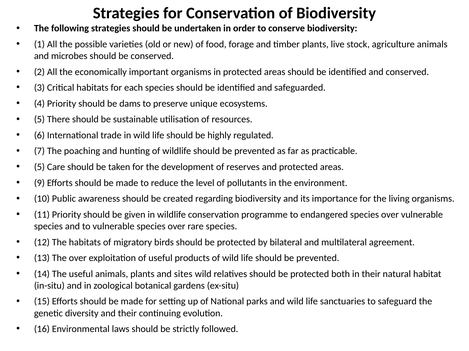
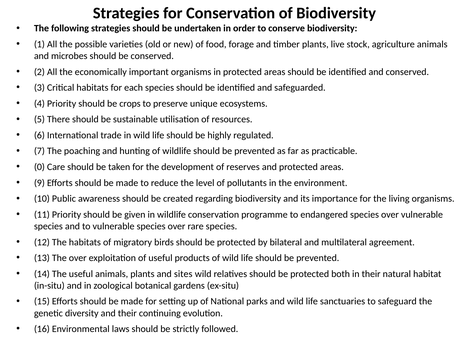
dams: dams -> crops
5 at (39, 167): 5 -> 0
